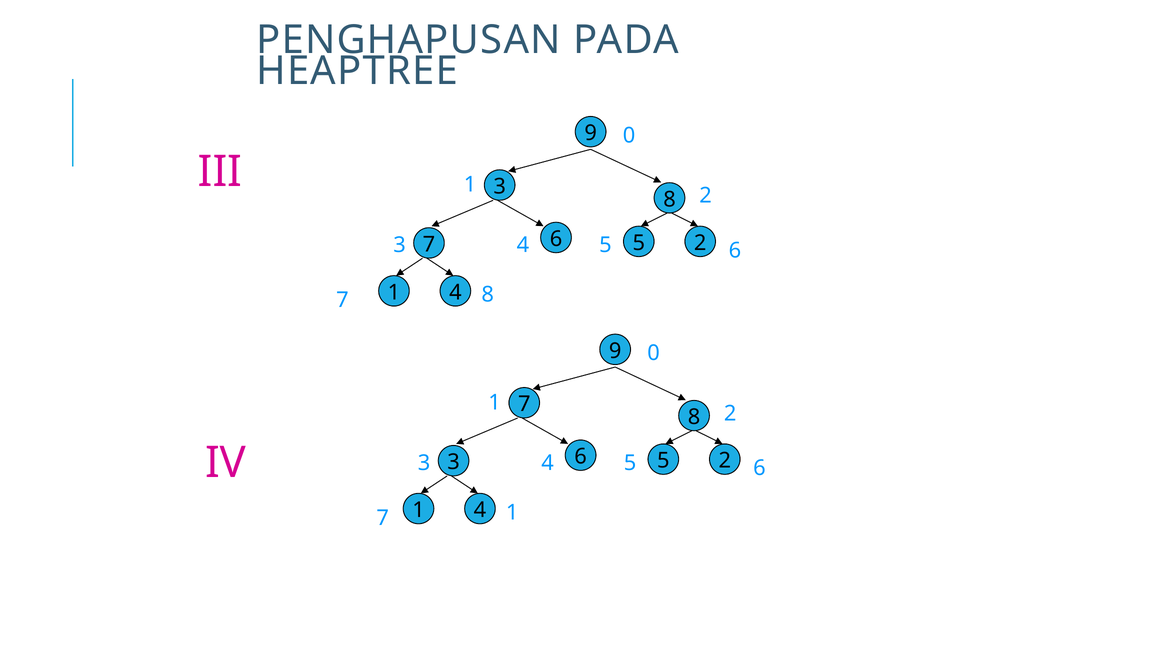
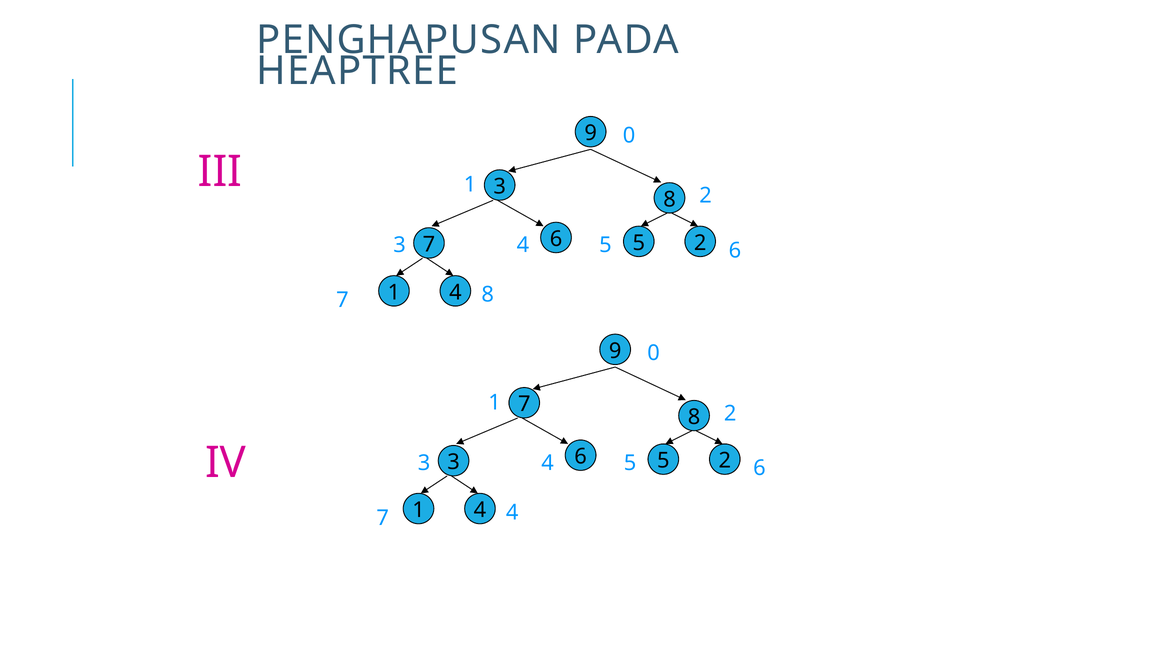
1 at (512, 513): 1 -> 4
